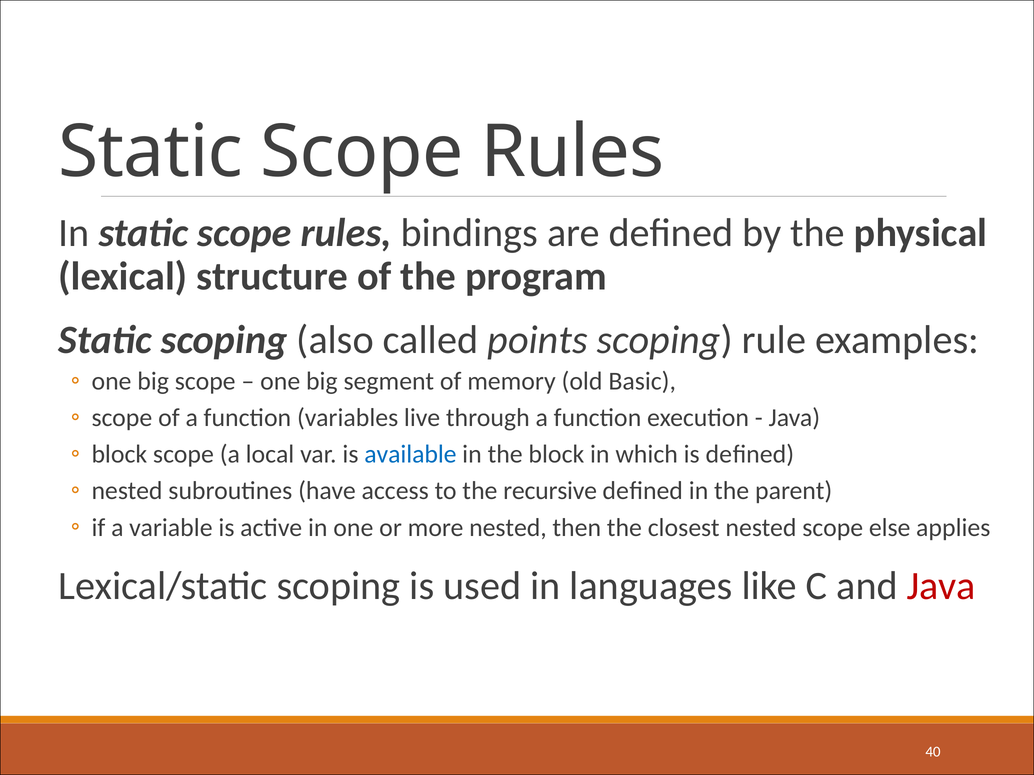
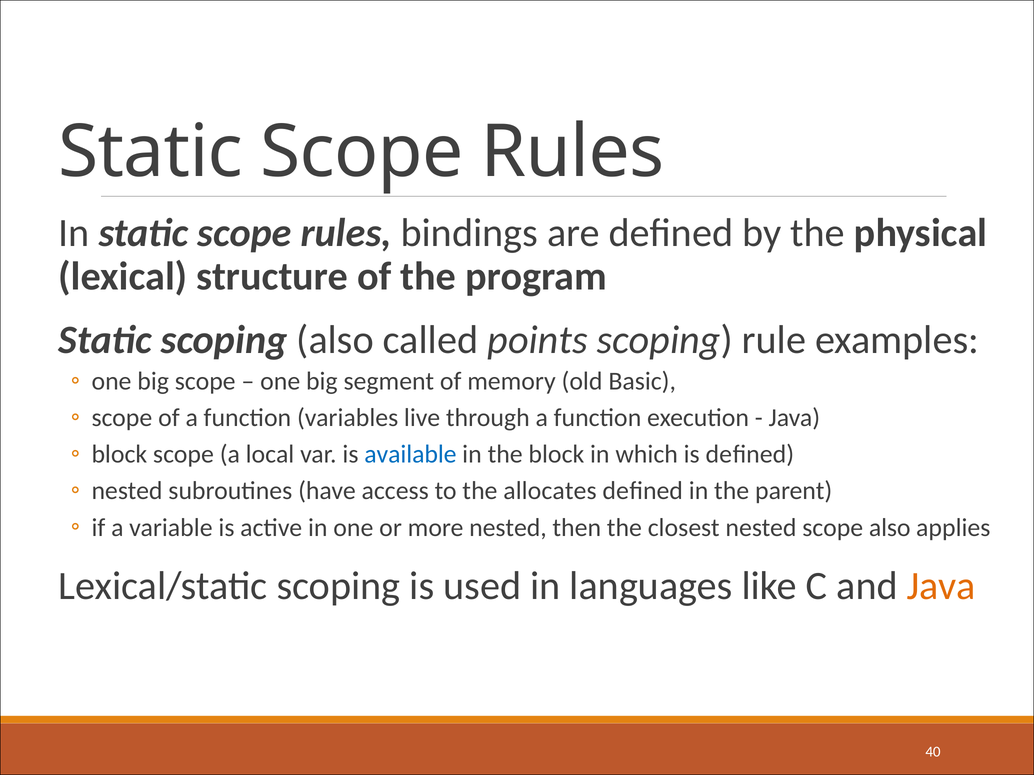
recursive: recursive -> allocates
scope else: else -> also
Java at (941, 586) colour: red -> orange
